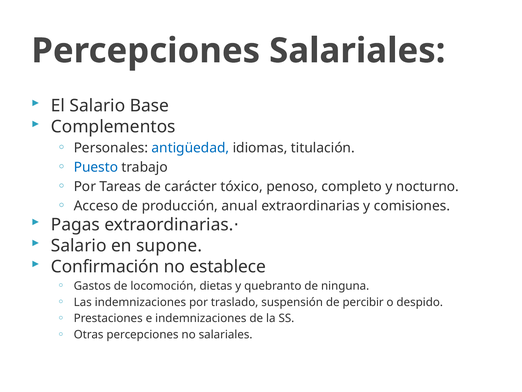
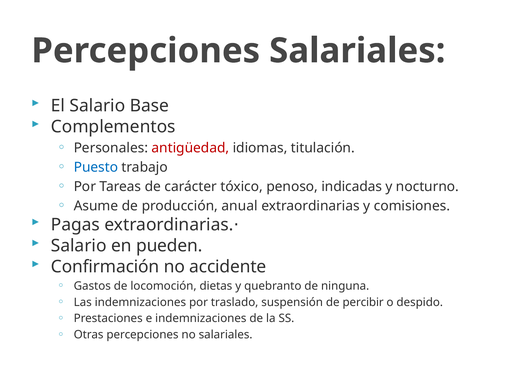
antigüedad colour: blue -> red
completo: completo -> indicadas
Acceso: Acceso -> Asume
supone: supone -> pueden
establece: establece -> accidente
